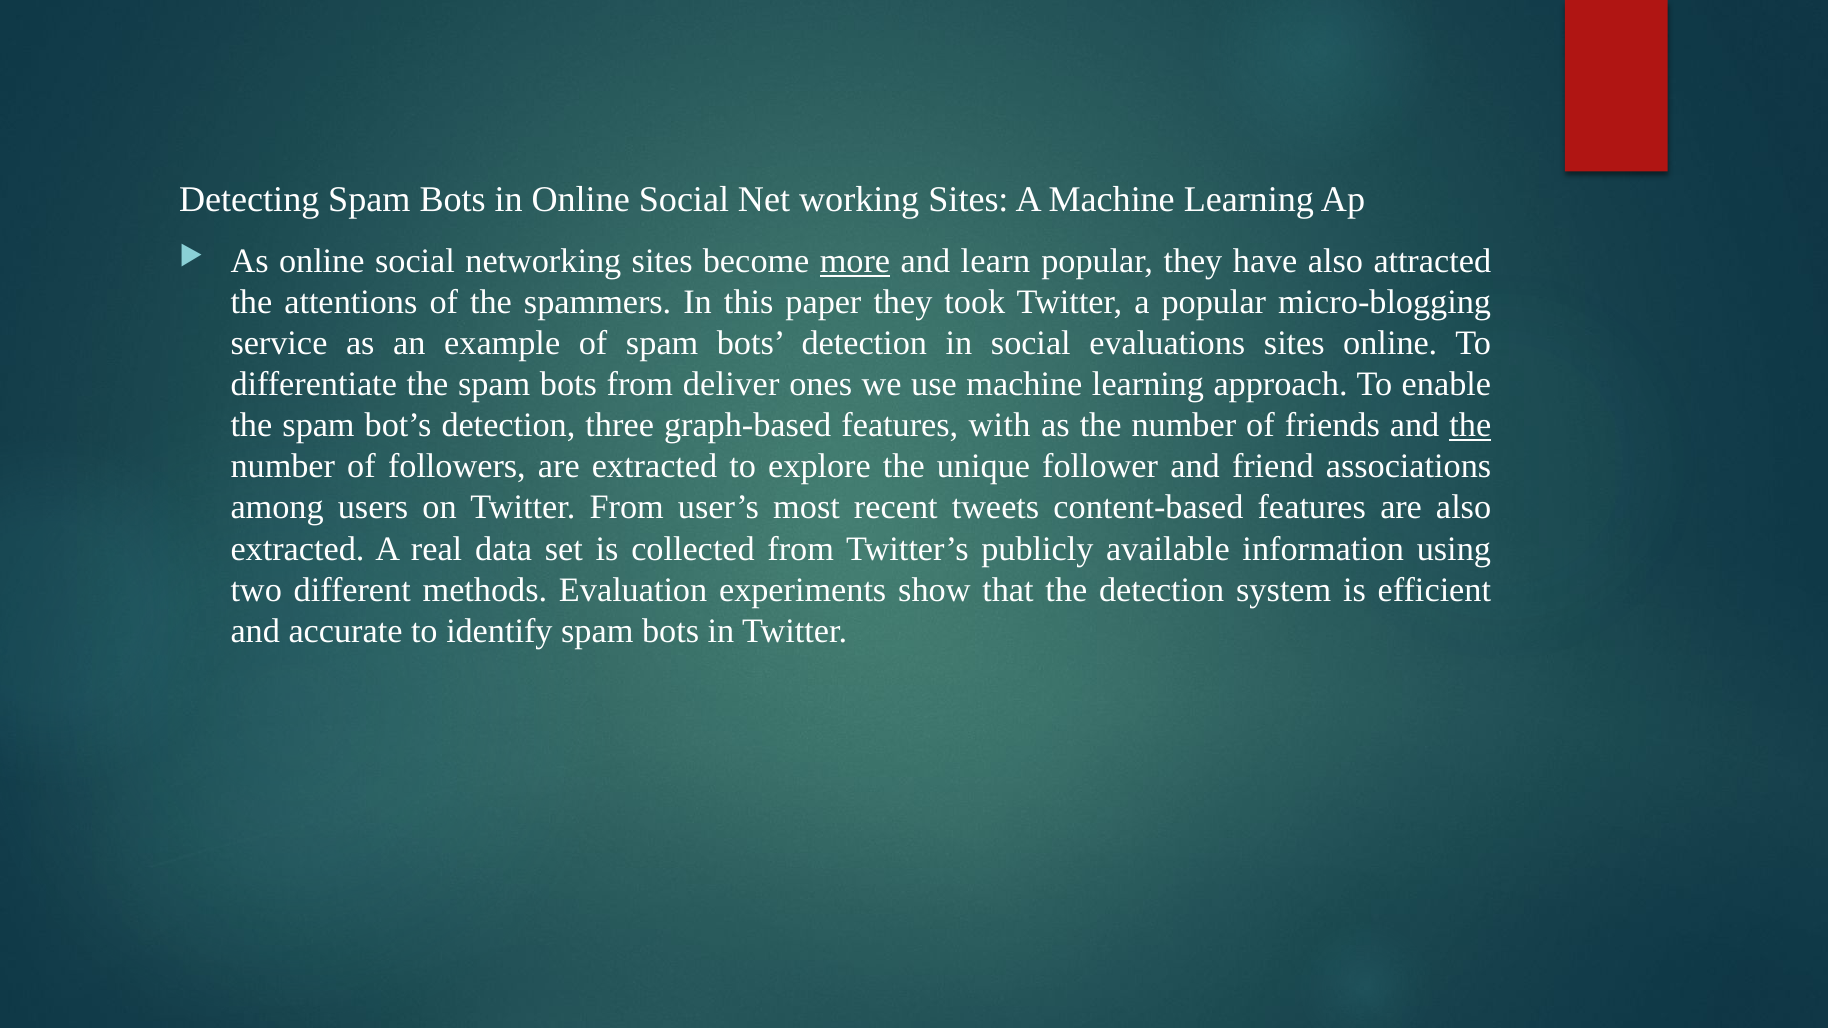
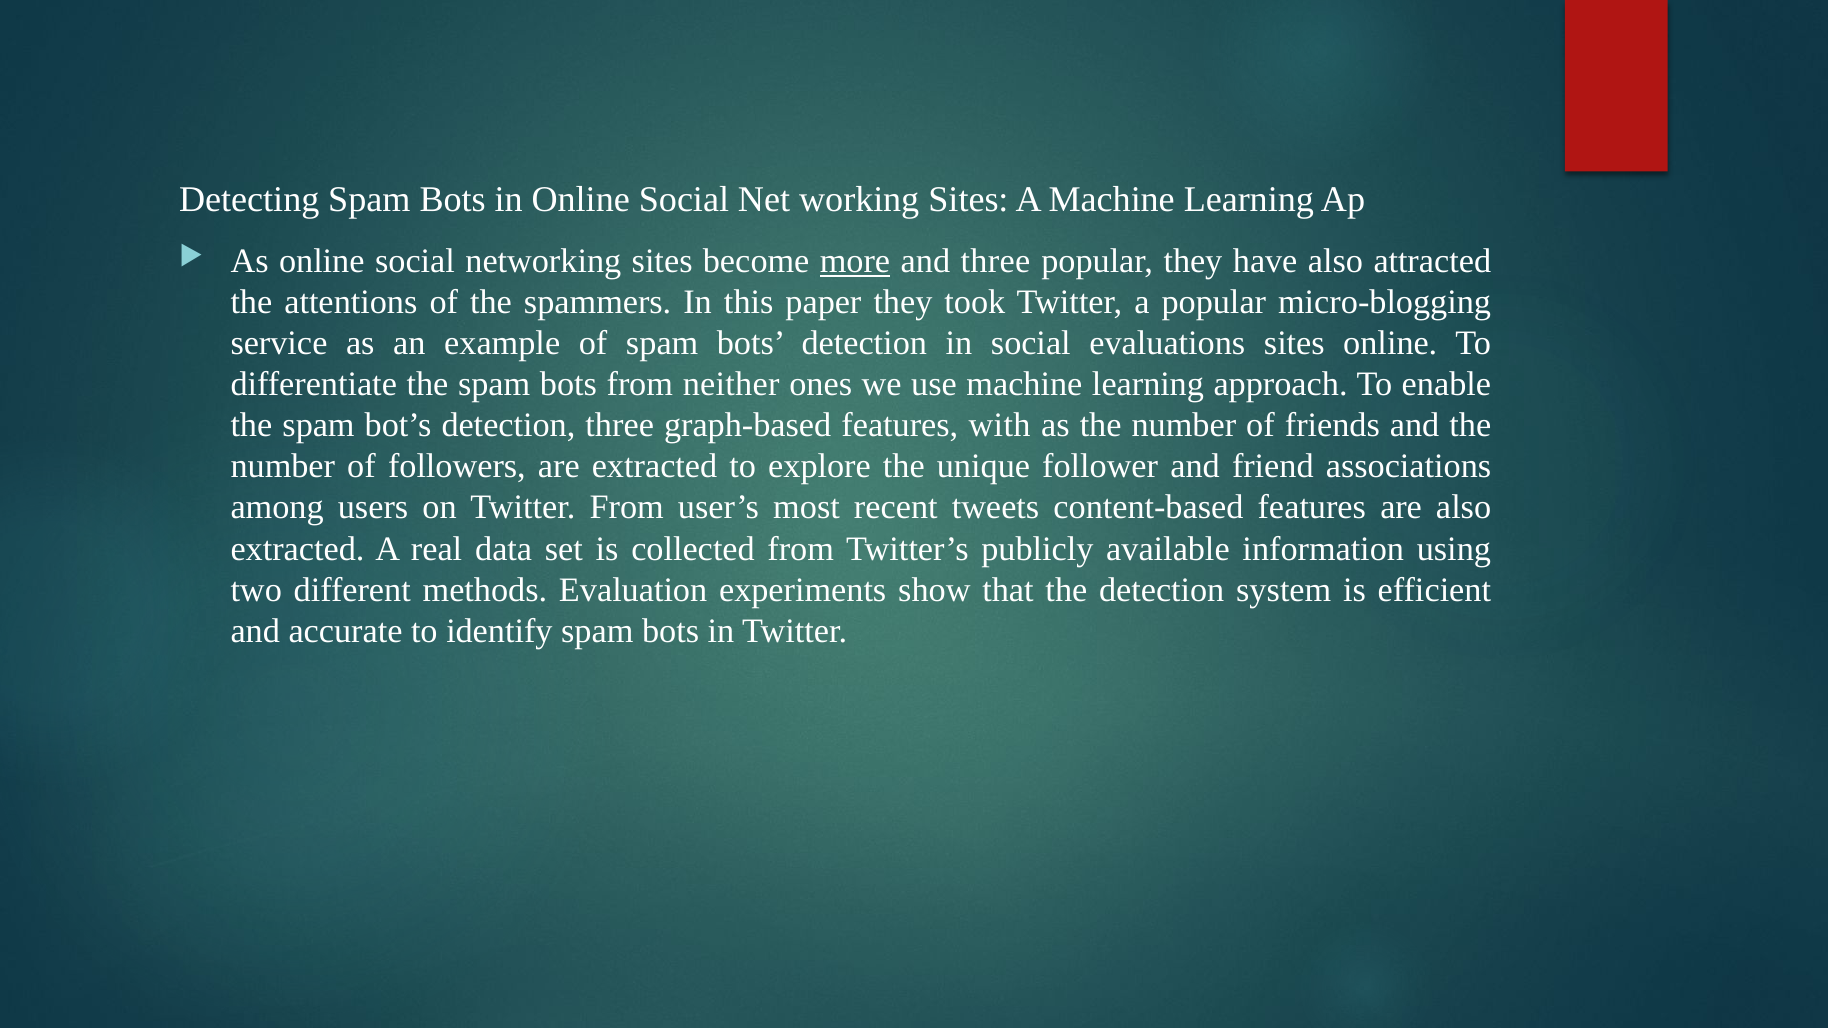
and learn: learn -> three
deliver: deliver -> neither
the at (1470, 426) underline: present -> none
